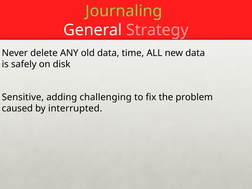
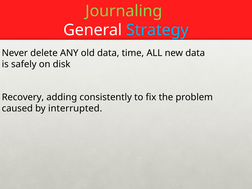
Strategy colour: pink -> light blue
Sensitive: Sensitive -> Recovery
challenging: challenging -> consistently
